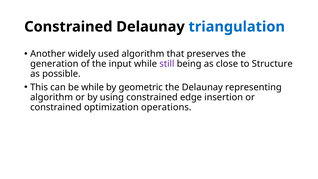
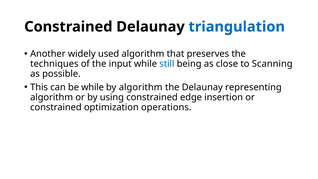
generation: generation -> techniques
still colour: purple -> blue
Structure: Structure -> Scanning
by geometric: geometric -> algorithm
